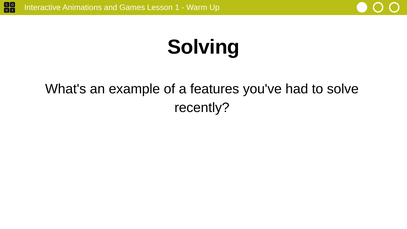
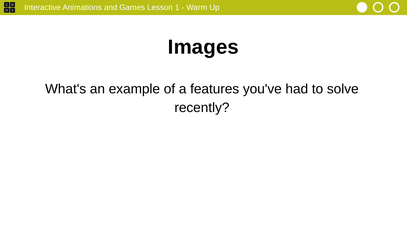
Solving: Solving -> Images
